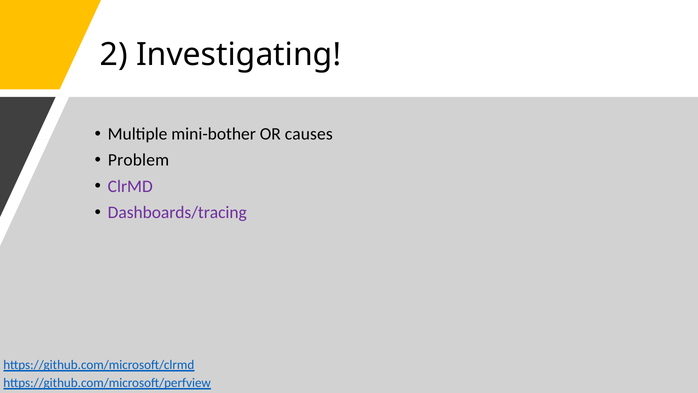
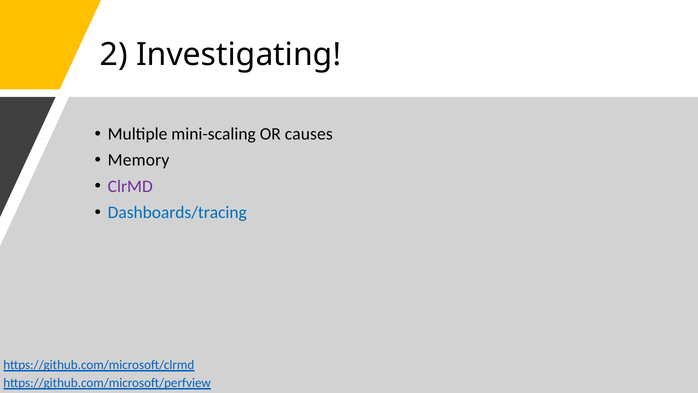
mini-bother: mini-bother -> mini-scaling
Problem: Problem -> Memory
Dashboards/tracing colour: purple -> blue
